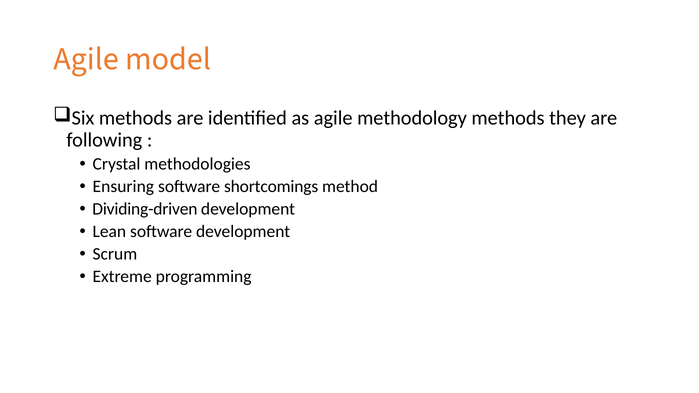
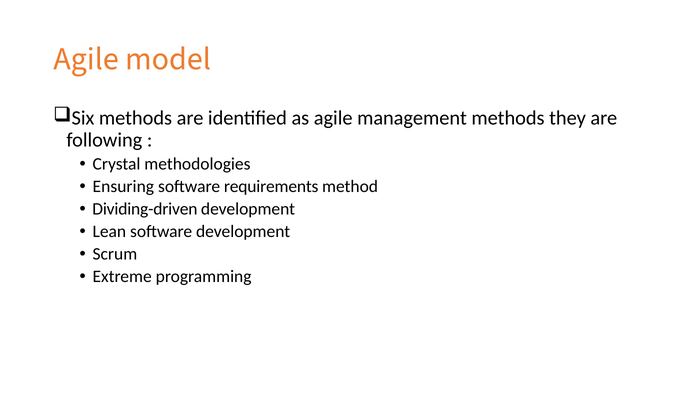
methodology: methodology -> management
shortcomings: shortcomings -> requirements
